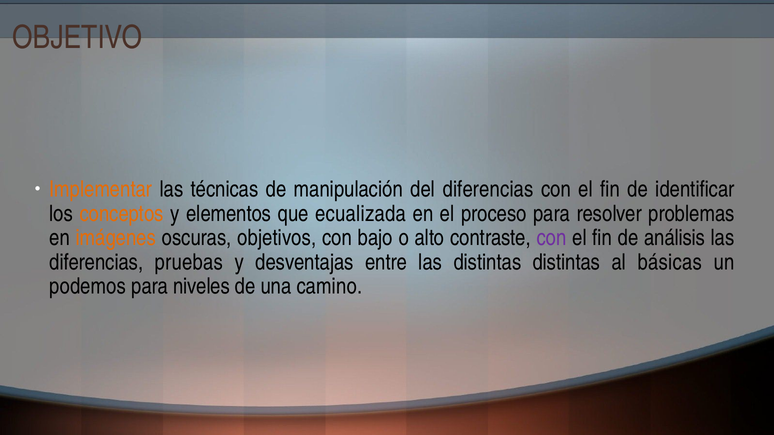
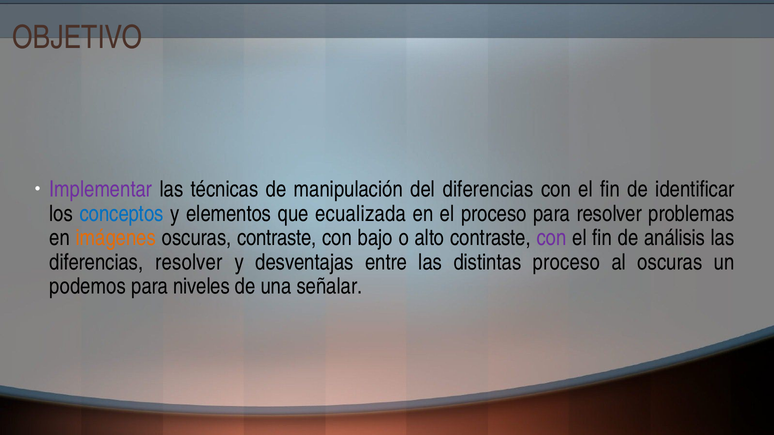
Implementar colour: orange -> purple
conceptos colour: orange -> blue
oscuras objetivos: objetivos -> contraste
diferencias pruebas: pruebas -> resolver
distintas distintas: distintas -> proceso
al básicas: básicas -> oscuras
camino: camino -> señalar
